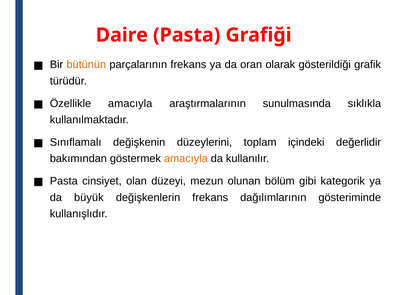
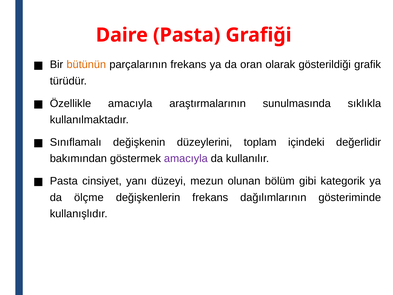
amacıyla at (186, 158) colour: orange -> purple
olan: olan -> yanı
büyük: büyük -> ölçme
